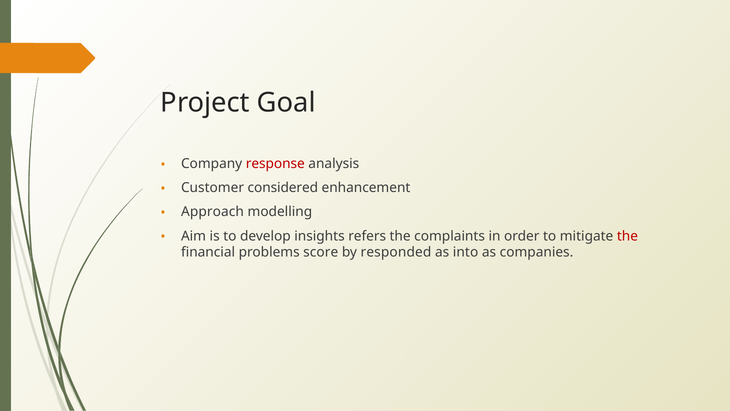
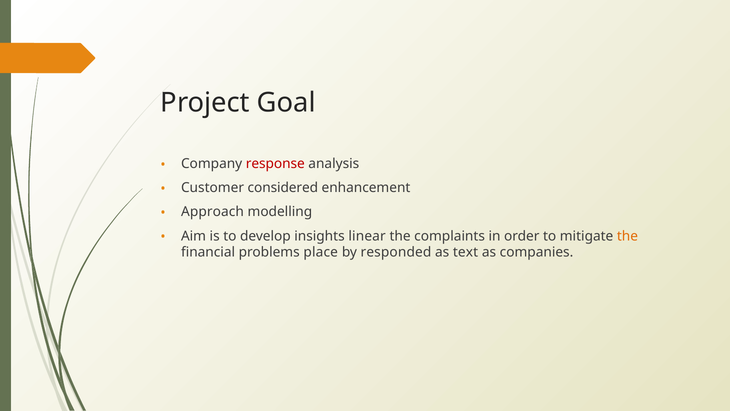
refers: refers -> linear
the at (627, 236) colour: red -> orange
score: score -> place
into: into -> text
